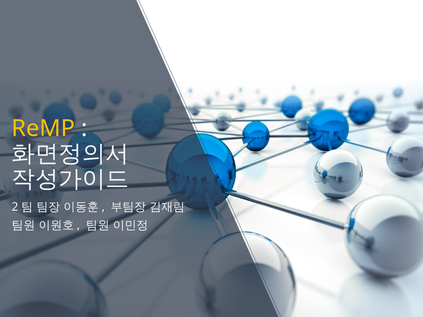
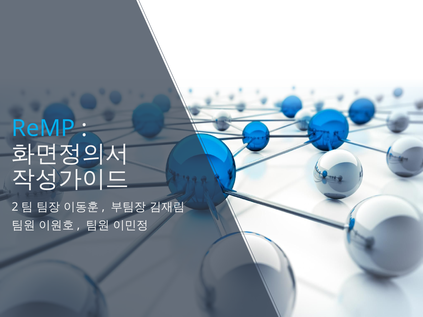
ReMP colour: yellow -> light blue
